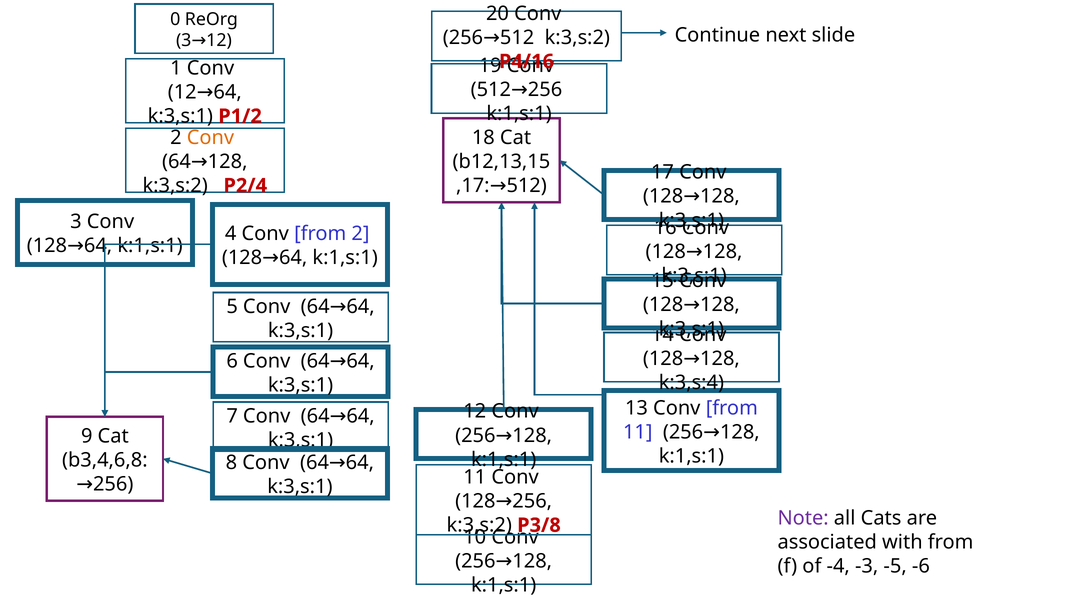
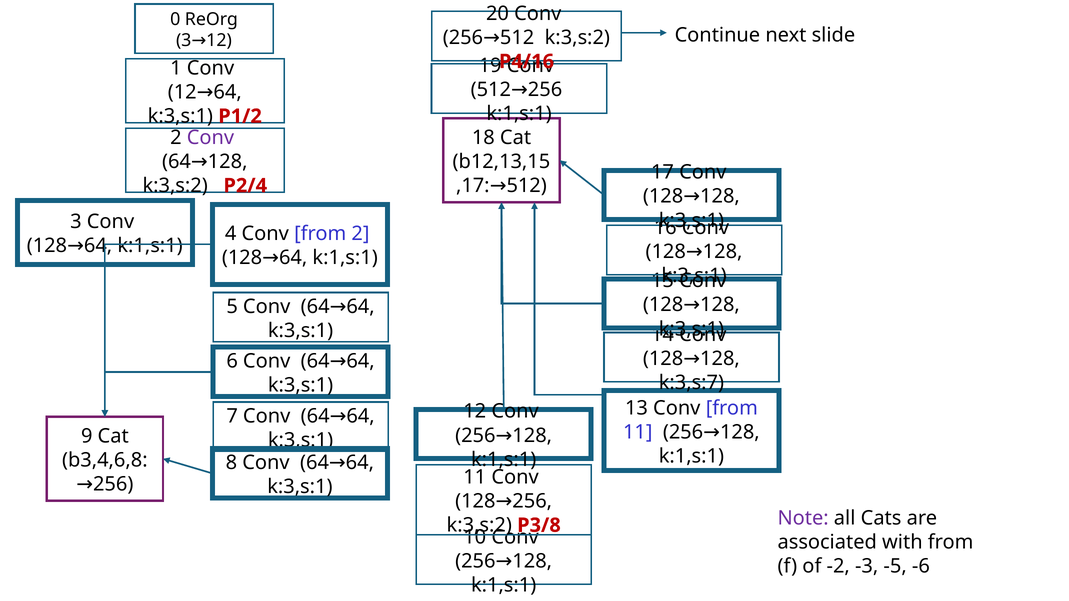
Conv at (210, 138) colour: orange -> purple
k:3,s:4: k:3,s:4 -> k:3,s:7
-4: -4 -> -2
